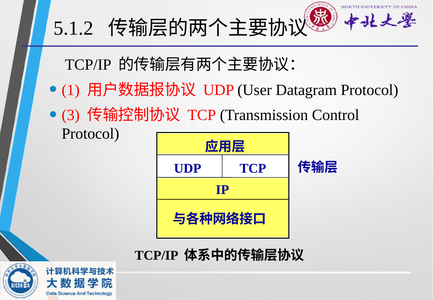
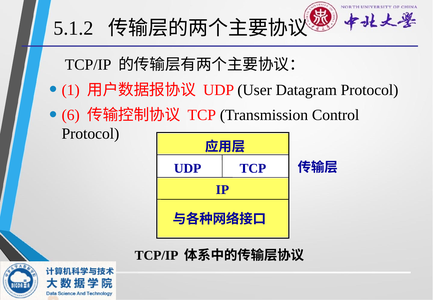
3: 3 -> 6
